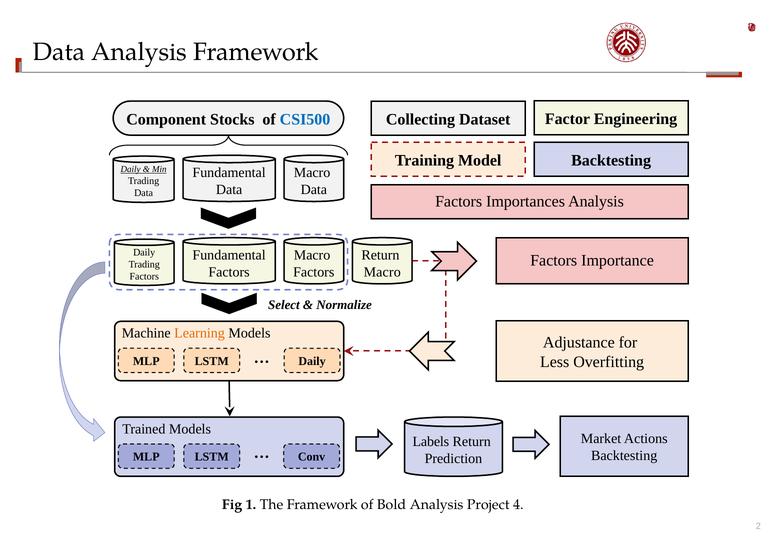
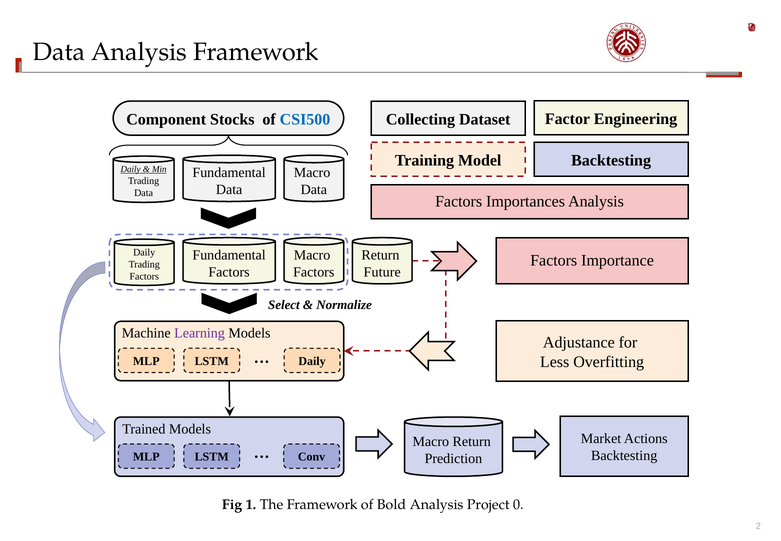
Macro at (382, 272): Macro -> Future
Learning colour: orange -> purple
Labels at (431, 442): Labels -> Macro
4: 4 -> 0
